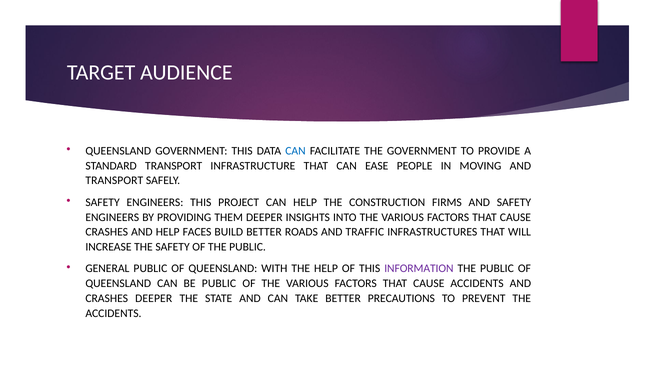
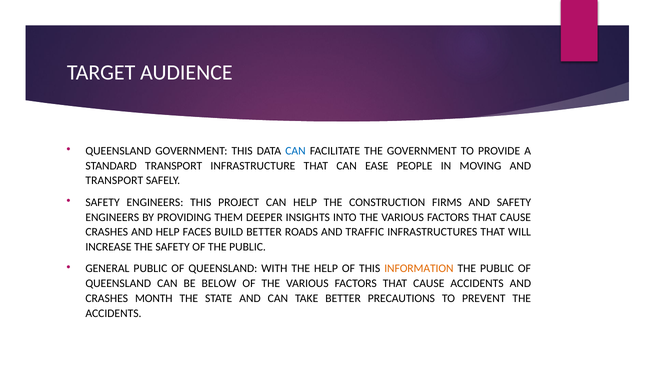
INFORMATION colour: purple -> orange
BE PUBLIC: PUBLIC -> BELOW
CRASHES DEEPER: DEEPER -> MONTH
